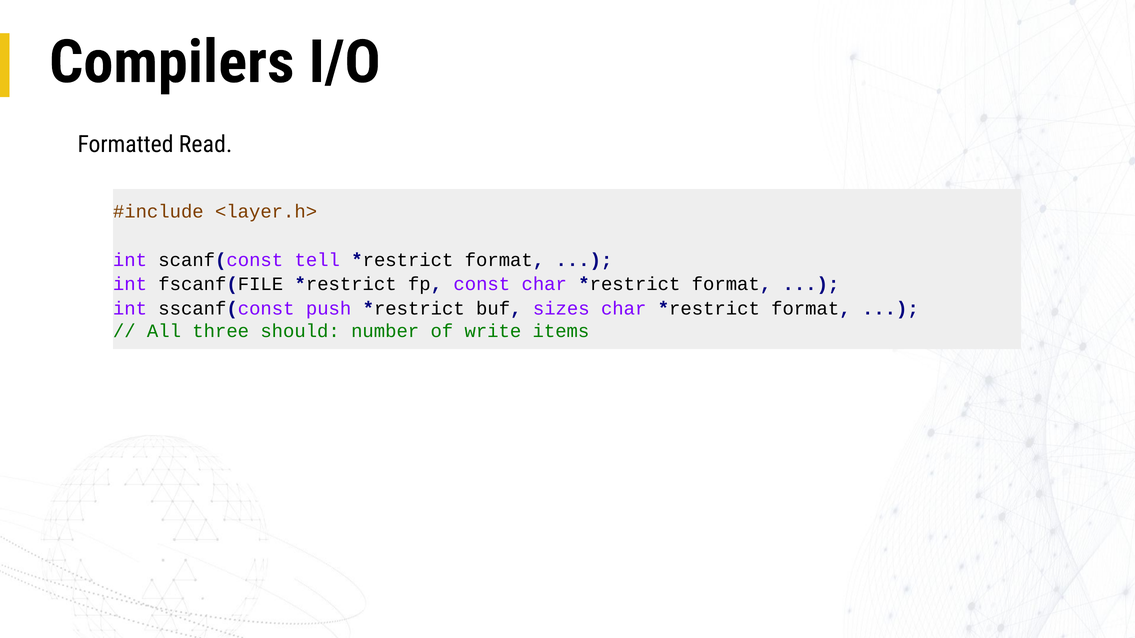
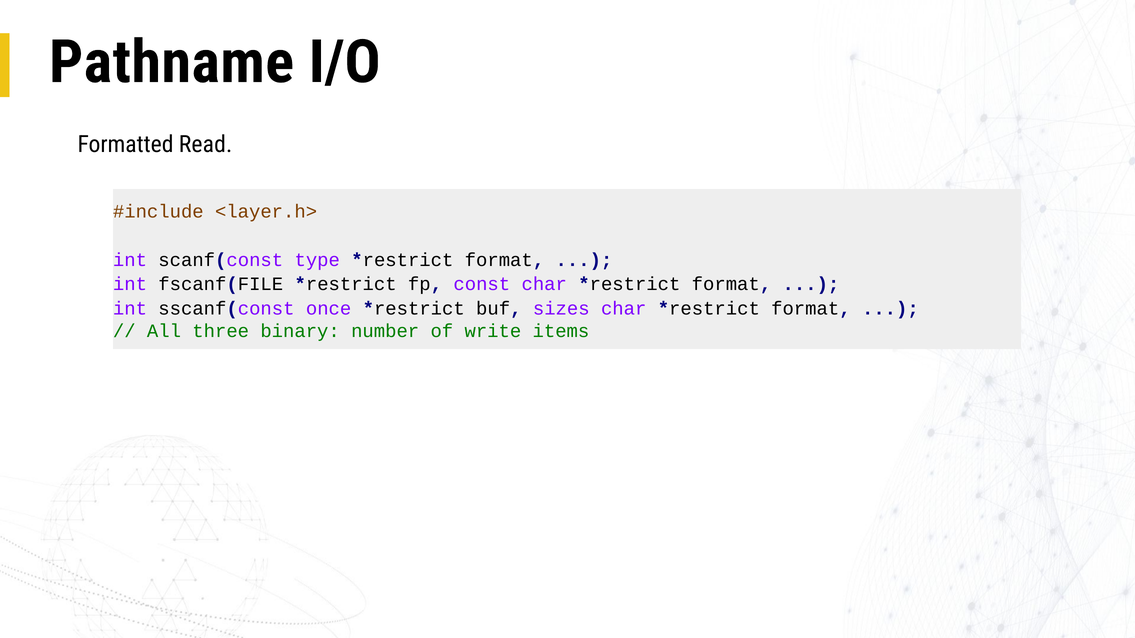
Compilers: Compilers -> Pathname
tell: tell -> type
push: push -> once
should: should -> binary
